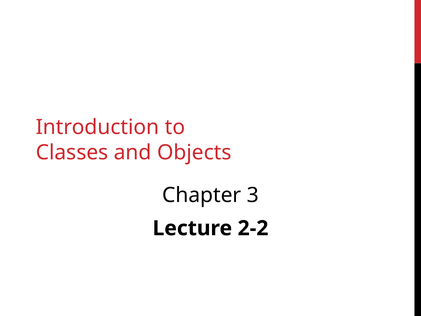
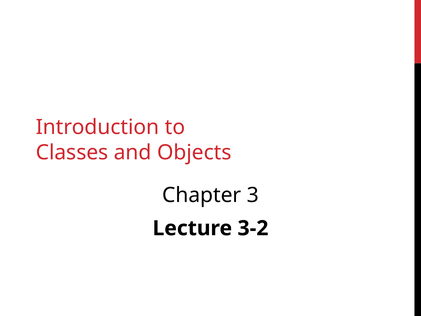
2-2: 2-2 -> 3-2
